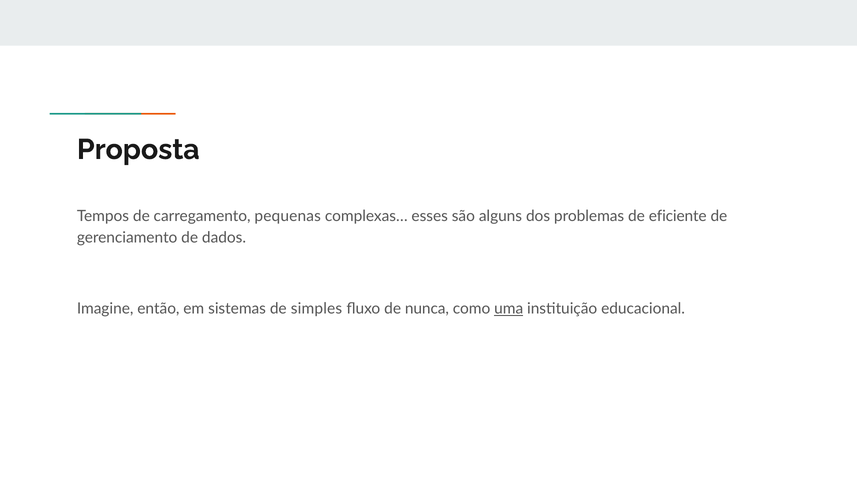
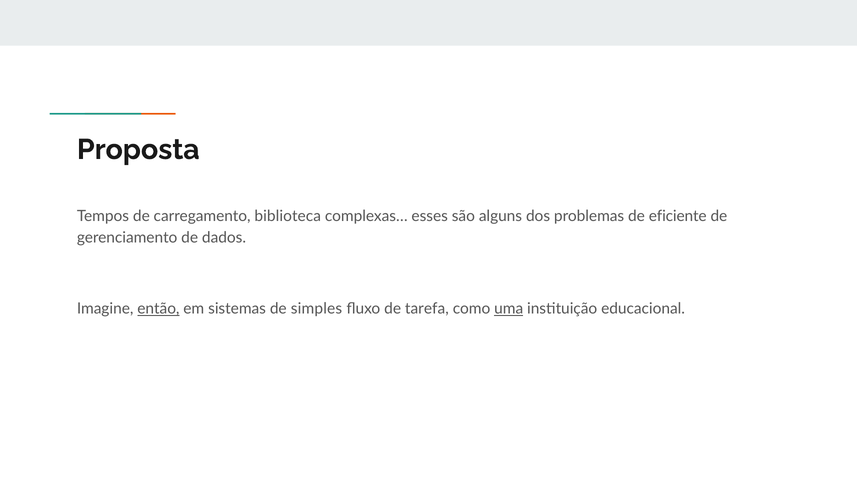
pequenas: pequenas -> biblioteca
então underline: none -> present
nunca: nunca -> tarefa
